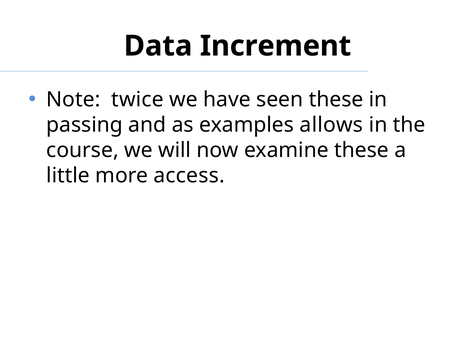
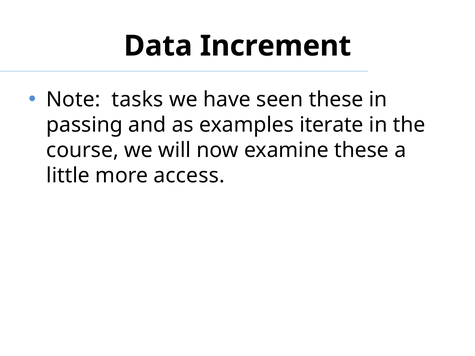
twice: twice -> tasks
allows: allows -> iterate
